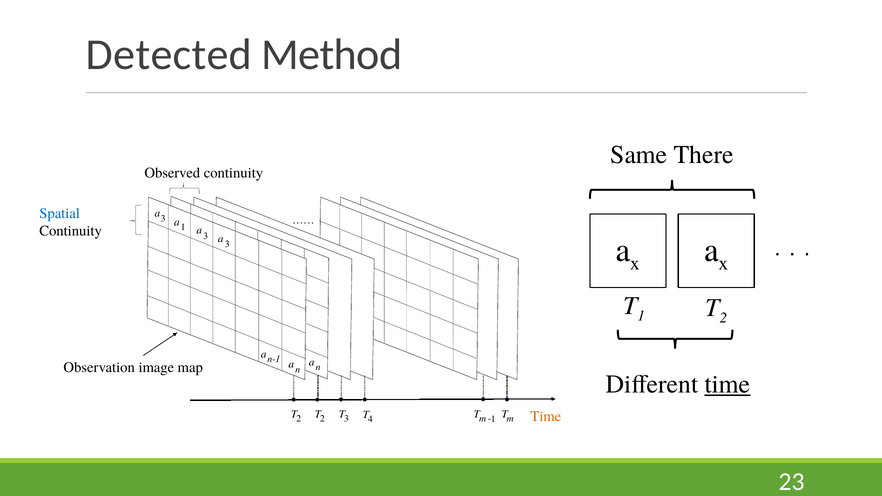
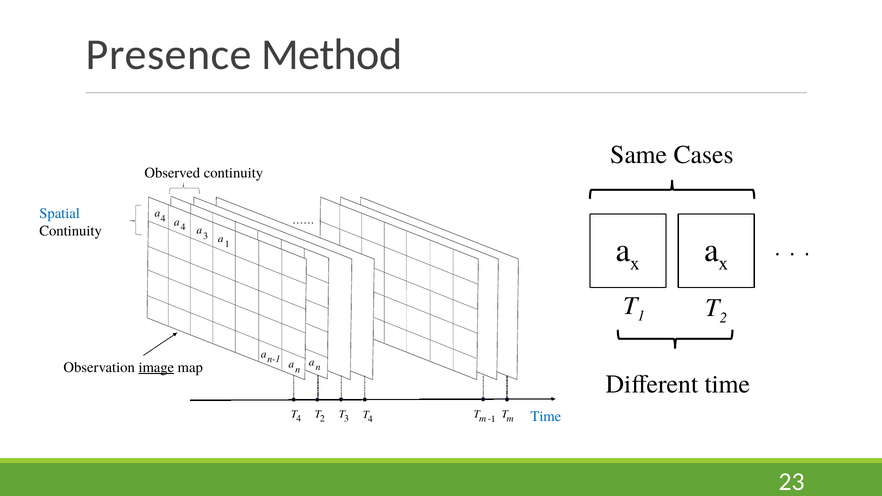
Detected: Detected -> Presence
There: There -> Cases
3 at (163, 218): 3 -> 4
1 at (183, 227): 1 -> 4
3 a 3: 3 -> 1
image underline: none -> present
time at (727, 384) underline: present -> none
2 at (299, 419): 2 -> 4
Time at (546, 416) colour: orange -> blue
